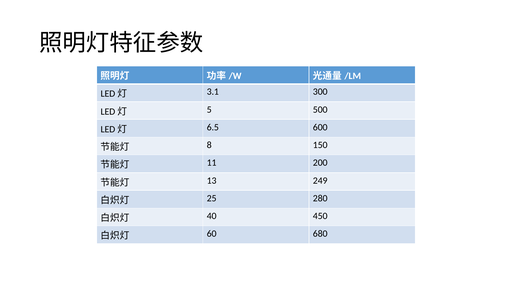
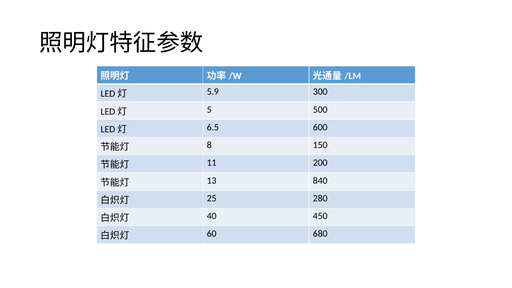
3.1: 3.1 -> 5.9
249: 249 -> 840
